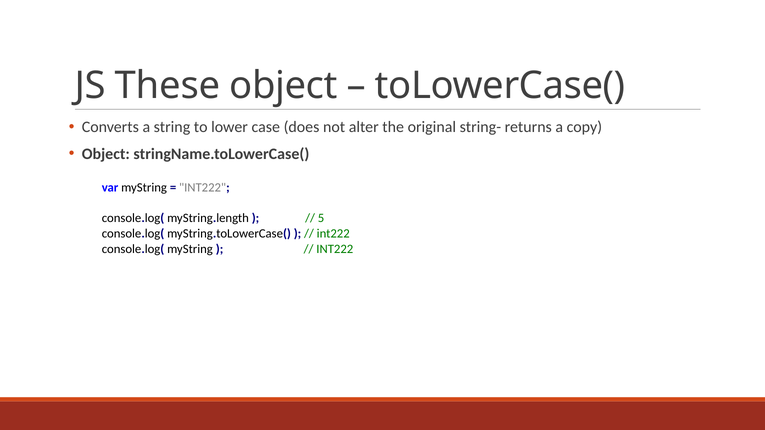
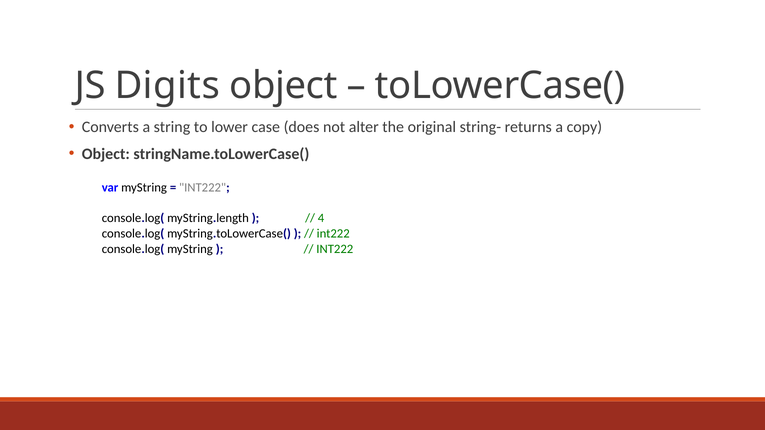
These: These -> Digits
5: 5 -> 4
